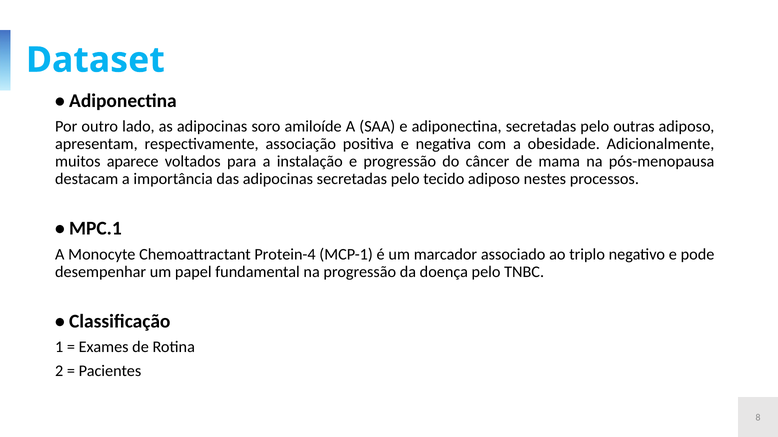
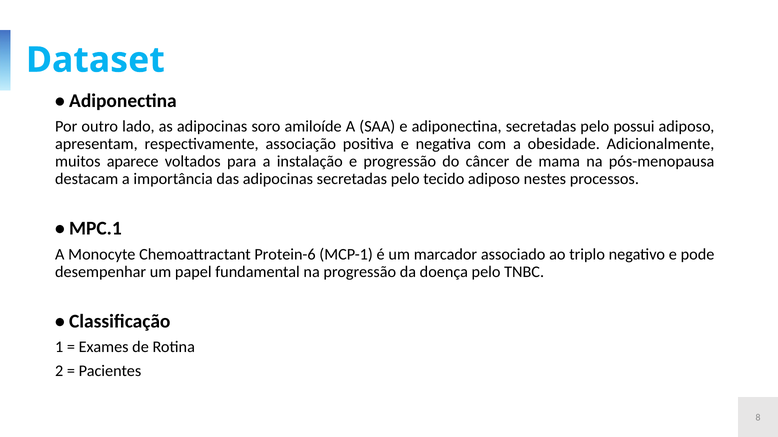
outras: outras -> possui
Protein-4: Protein-4 -> Protein-6
